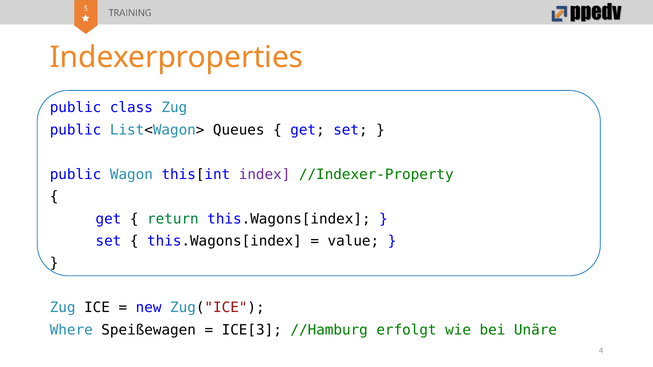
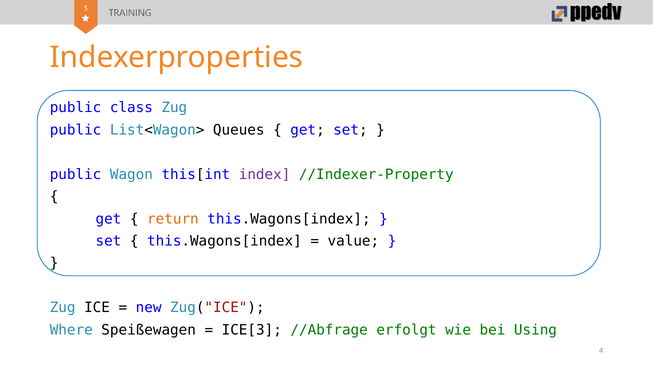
return colour: green -> orange
//Hamburg: //Hamburg -> //Abfrage
Unäre: Unäre -> Using
